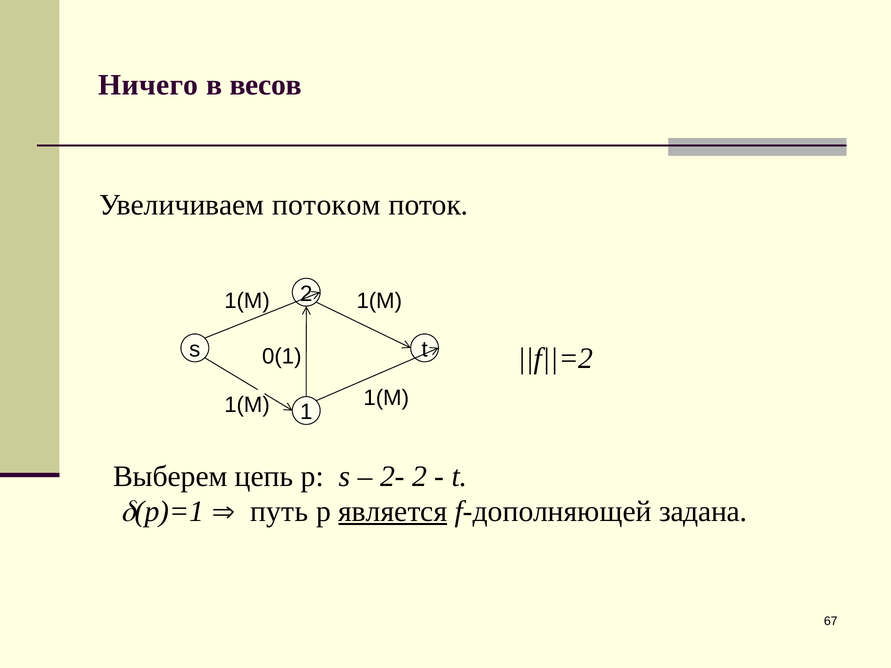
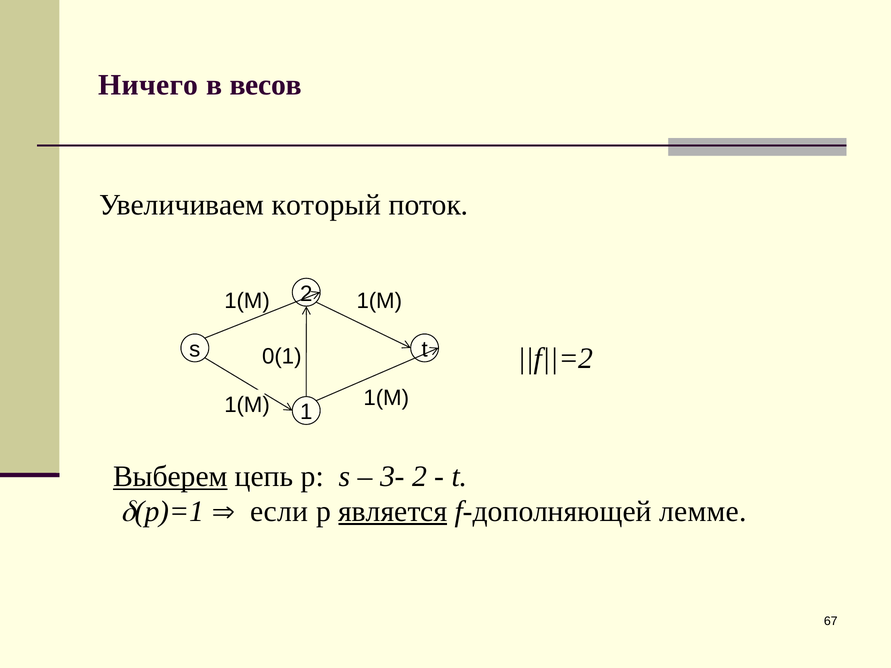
потоком: потоком -> который
Выберем underline: none -> present
2-: 2- -> 3-
путь: путь -> если
задана: задана -> лемме
